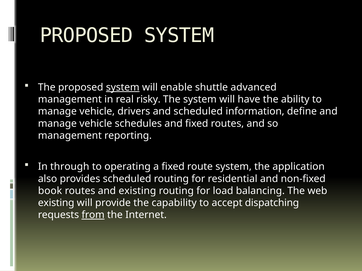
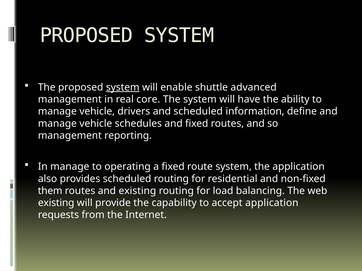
risky: risky -> core
In through: through -> manage
book: book -> them
accept dispatching: dispatching -> application
from underline: present -> none
